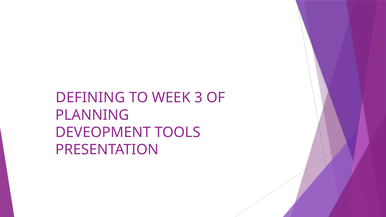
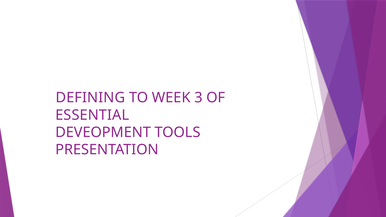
PLANNING: PLANNING -> ESSENTIAL
